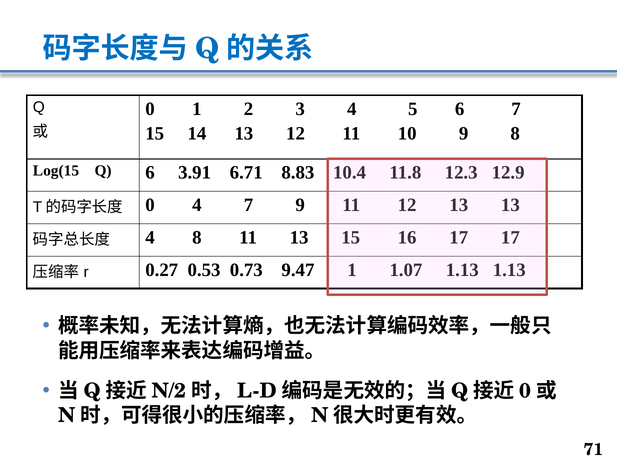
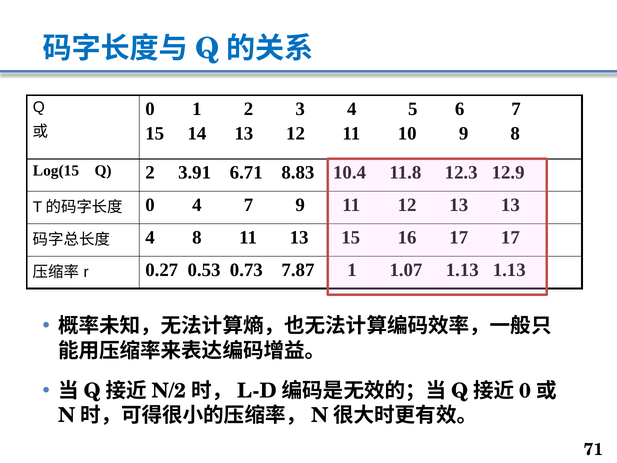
Q 6: 6 -> 2
9.47: 9.47 -> 7.87
